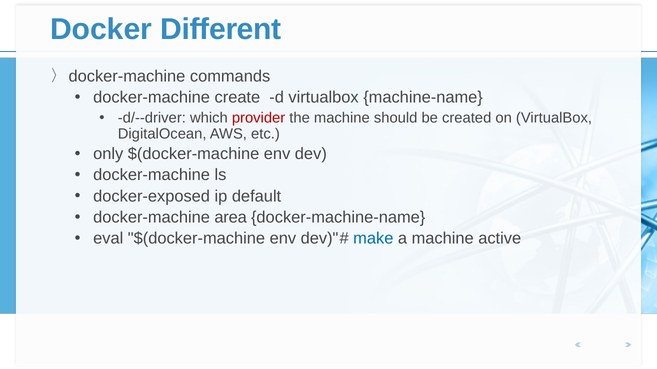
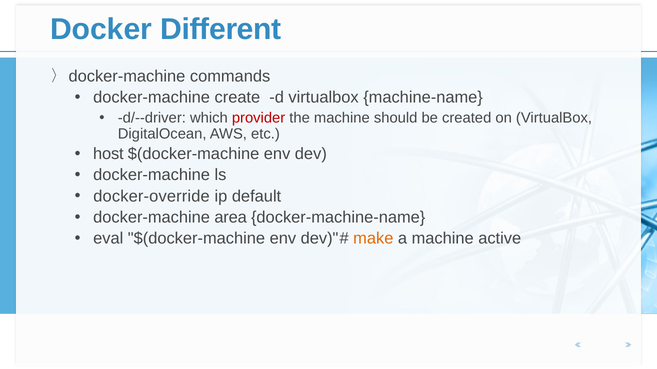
only: only -> host
docker-exposed: docker-exposed -> docker-override
make colour: blue -> orange
